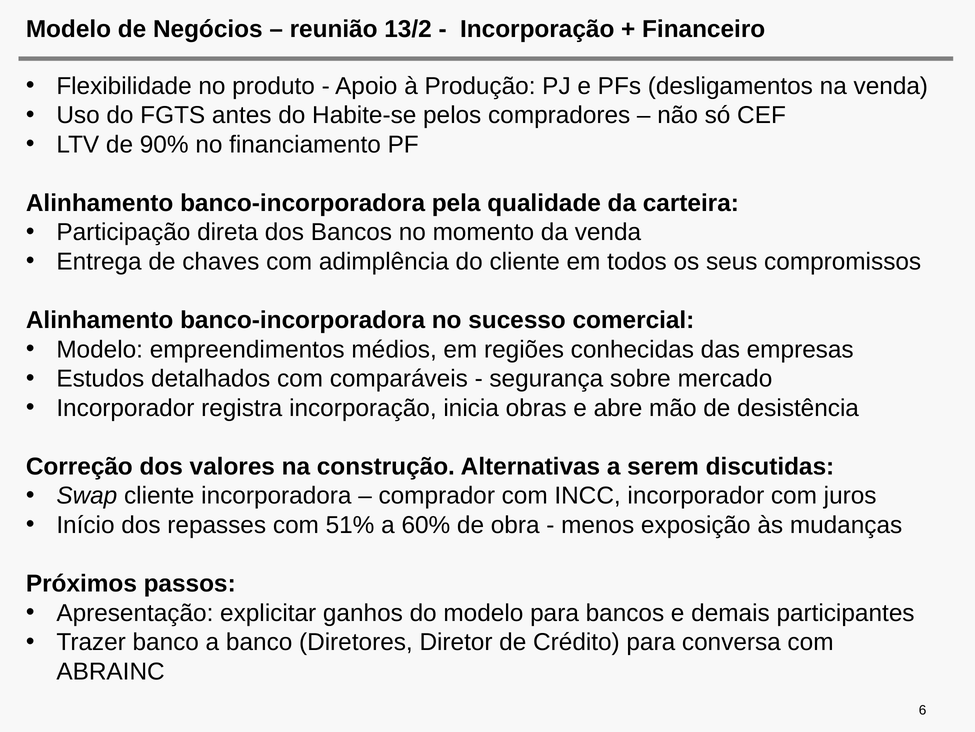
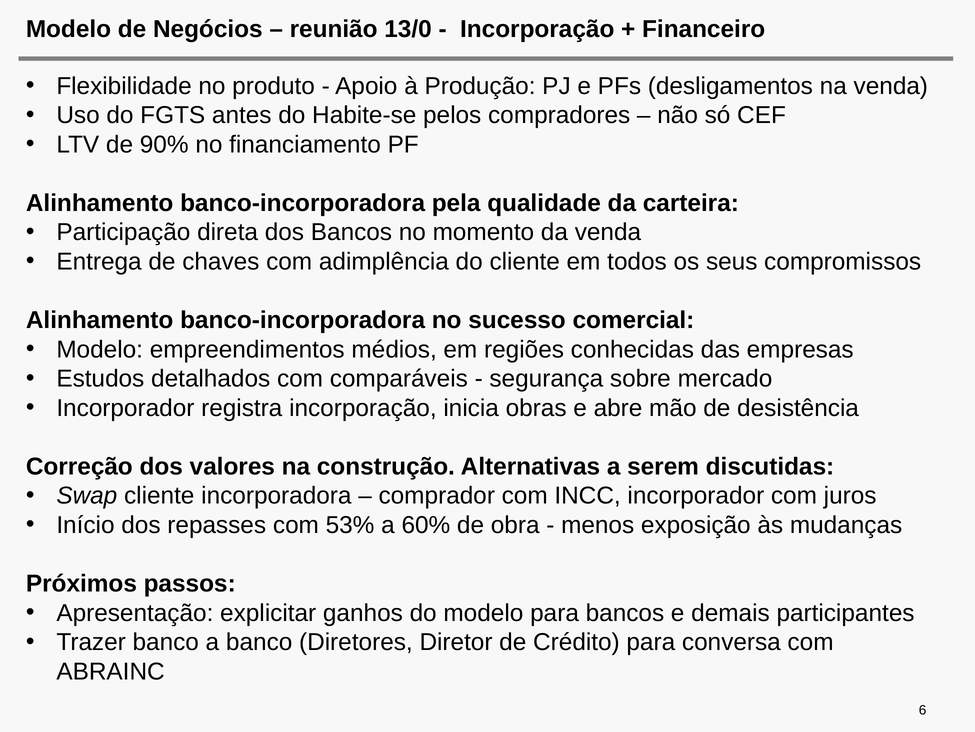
13/2: 13/2 -> 13/0
51%: 51% -> 53%
